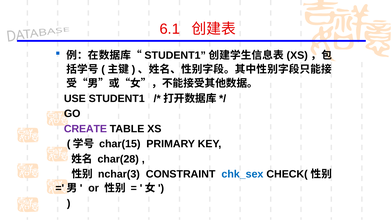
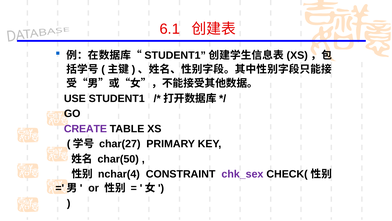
char(15: char(15 -> char(27
char(28: char(28 -> char(50
nchar(3: nchar(3 -> nchar(4
chk_sex colour: blue -> purple
